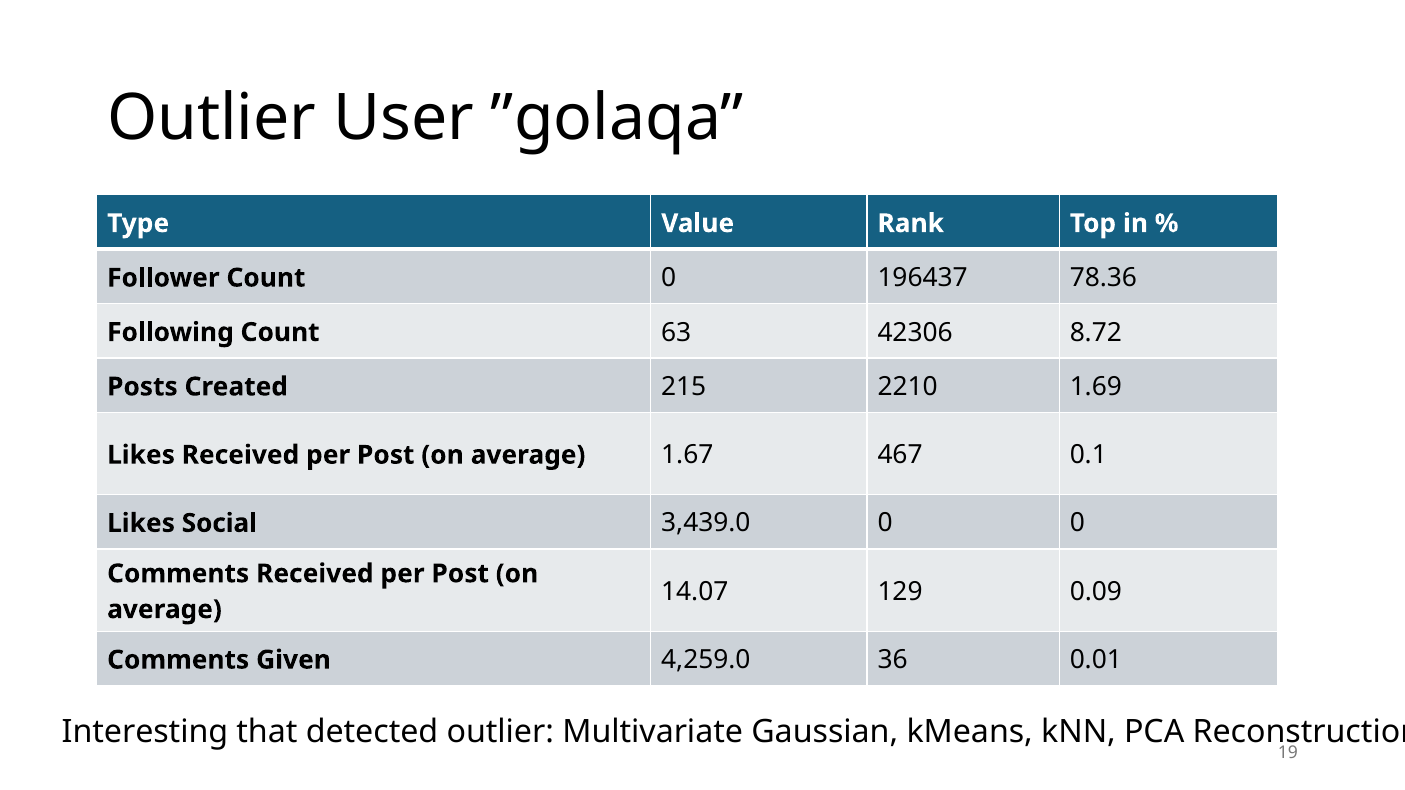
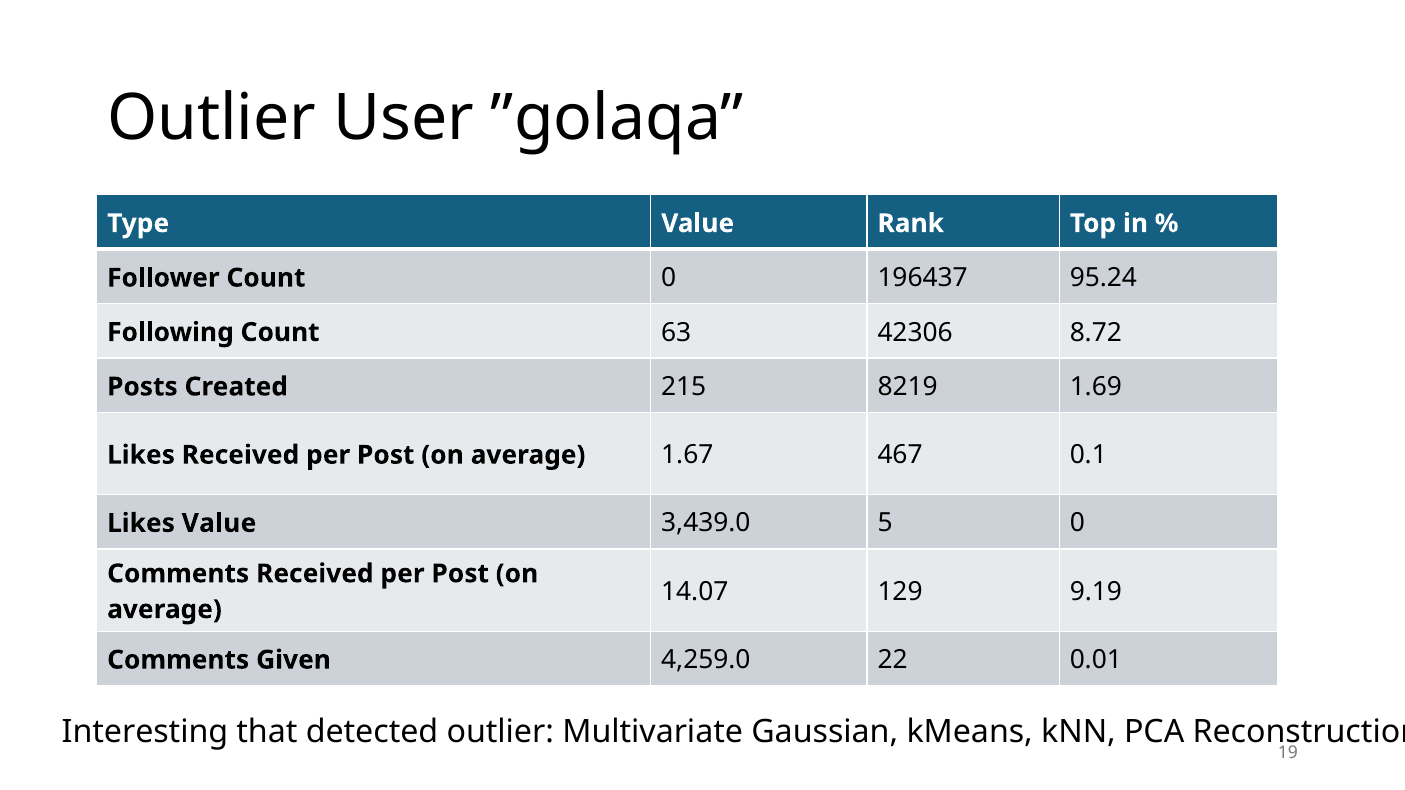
78.36: 78.36 -> 95.24
2210: 2210 -> 8219
Likes Social: Social -> Value
3,439.0 0: 0 -> 5
0.09: 0.09 -> 9.19
36: 36 -> 22
